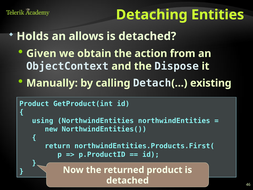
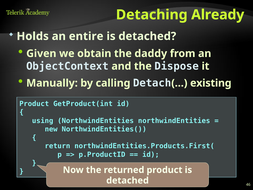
Entities: Entities -> Already
allows: allows -> entire
action: action -> daddy
